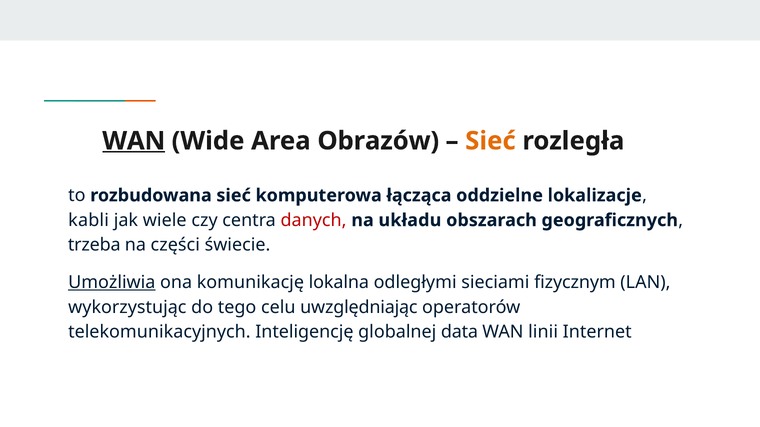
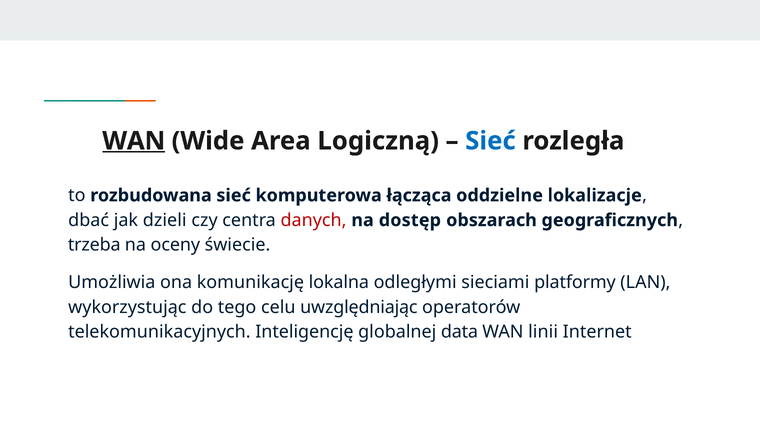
Obrazów: Obrazów -> Logiczną
Sieć at (490, 141) colour: orange -> blue
kabli: kabli -> dbać
wiele: wiele -> dzieli
układu: układu -> dostęp
części: części -> oceny
Umożliwia underline: present -> none
fizycznym: fizycznym -> platformy
